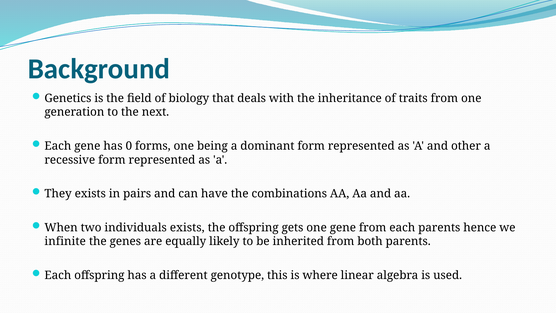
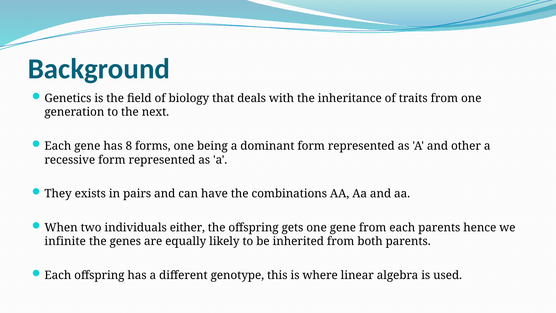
0: 0 -> 8
individuals exists: exists -> either
